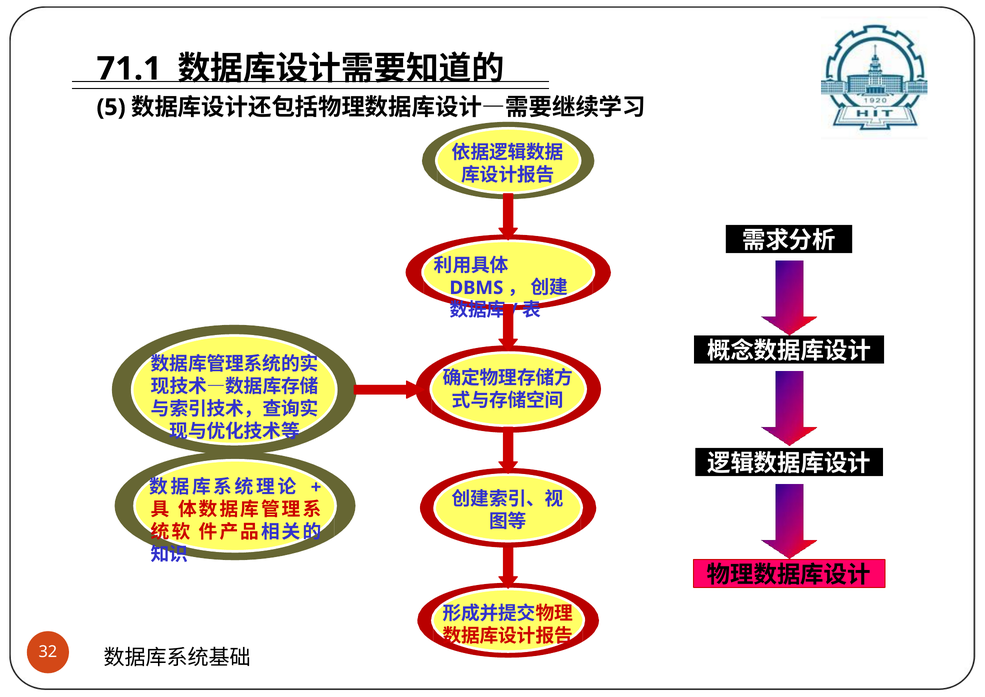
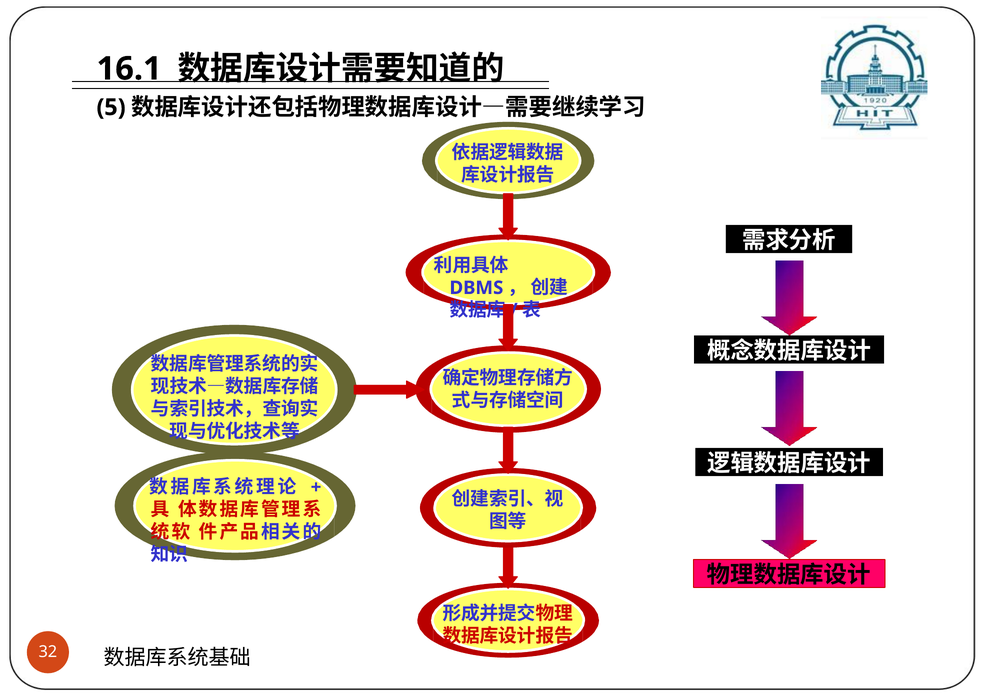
71.1: 71.1 -> 16.1
